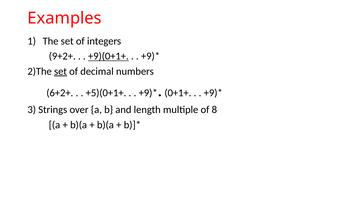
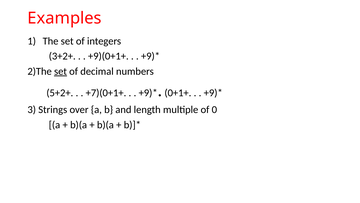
9+2+: 9+2+ -> 3+2+
+9)(0+1+ underline: present -> none
6+2+: 6+2+ -> 5+2+
+5)(0+1+: +5)(0+1+ -> +7)(0+1+
8: 8 -> 0
